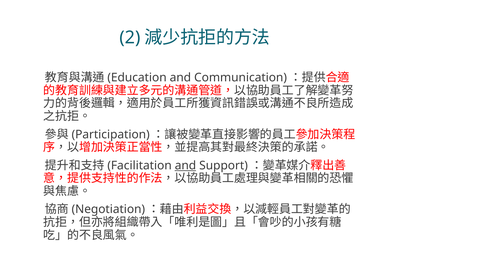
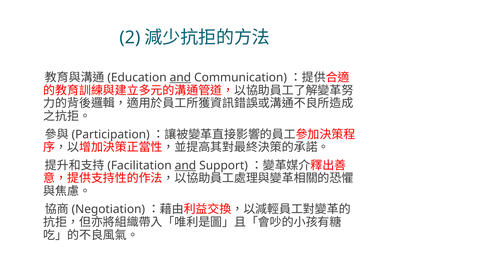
and at (180, 78) underline: none -> present
